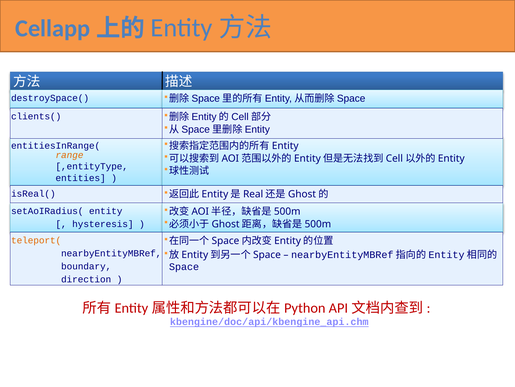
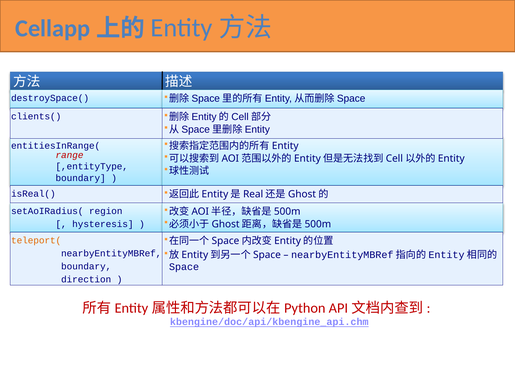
range colour: orange -> red
entities at (81, 178): entities -> boundary
entity: entity -> region
